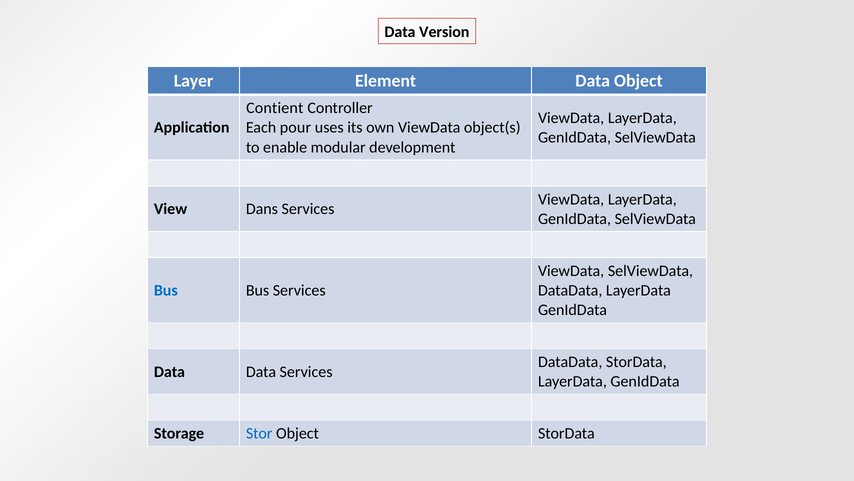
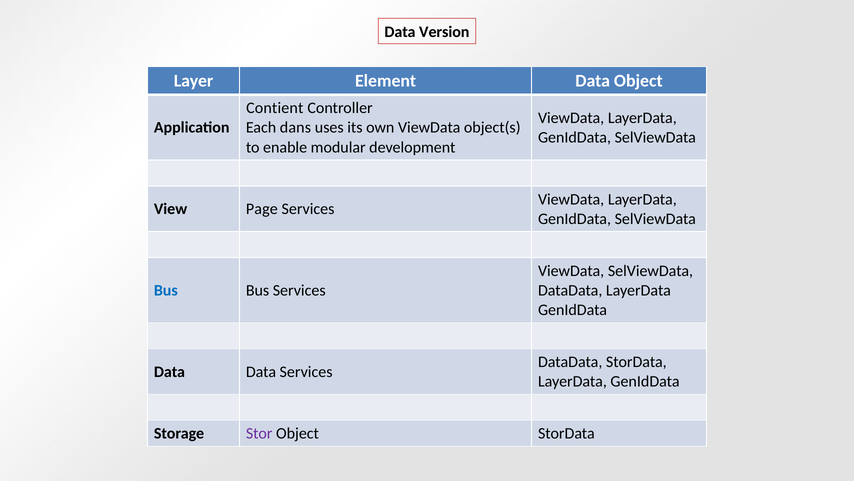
pour: pour -> dans
Dans: Dans -> Page
Stor colour: blue -> purple
